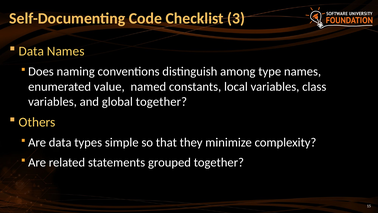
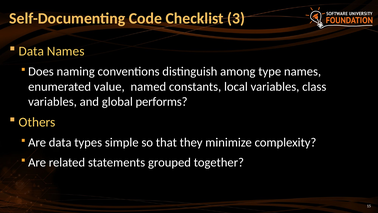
global together: together -> performs
